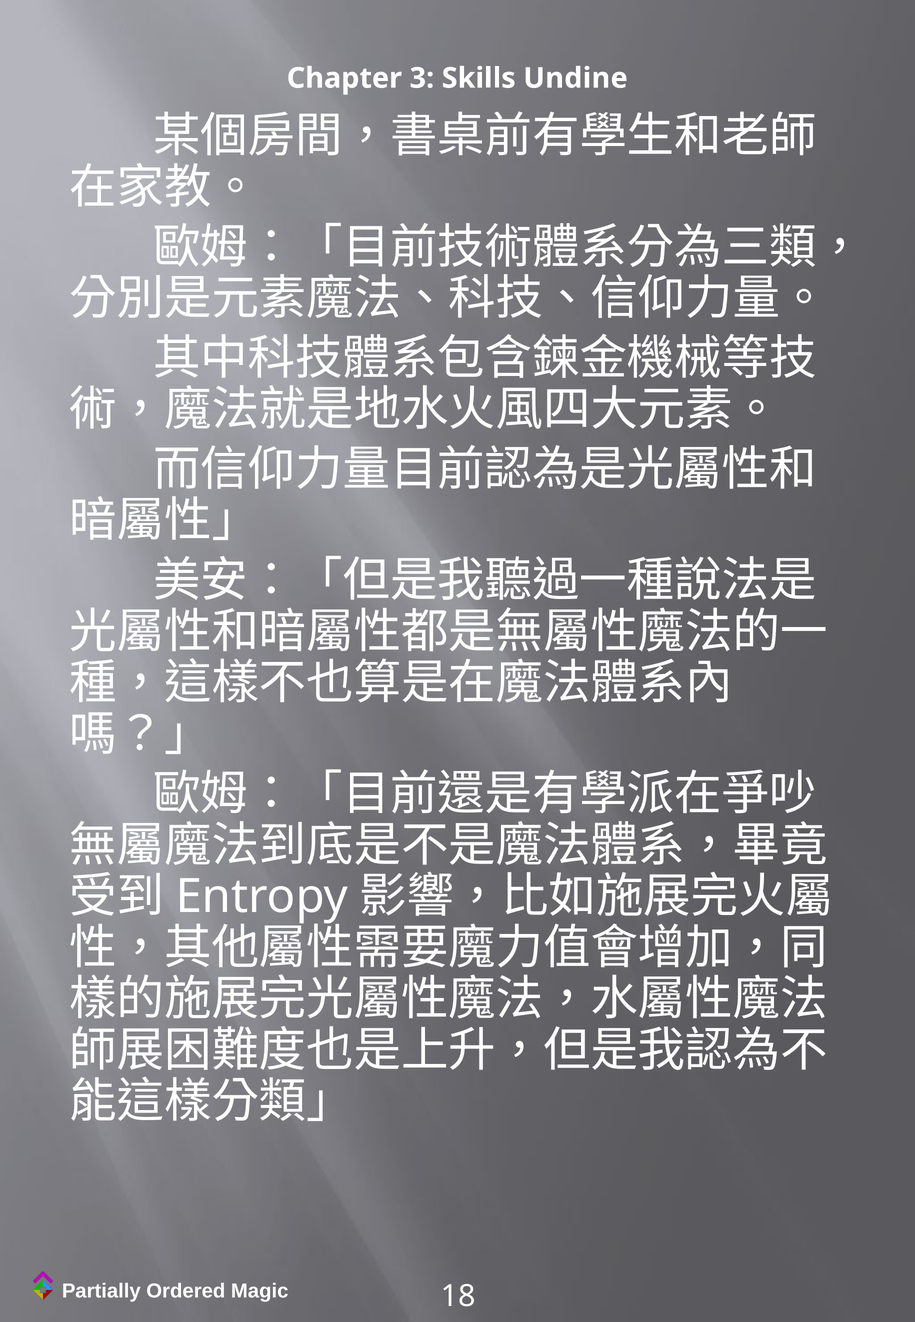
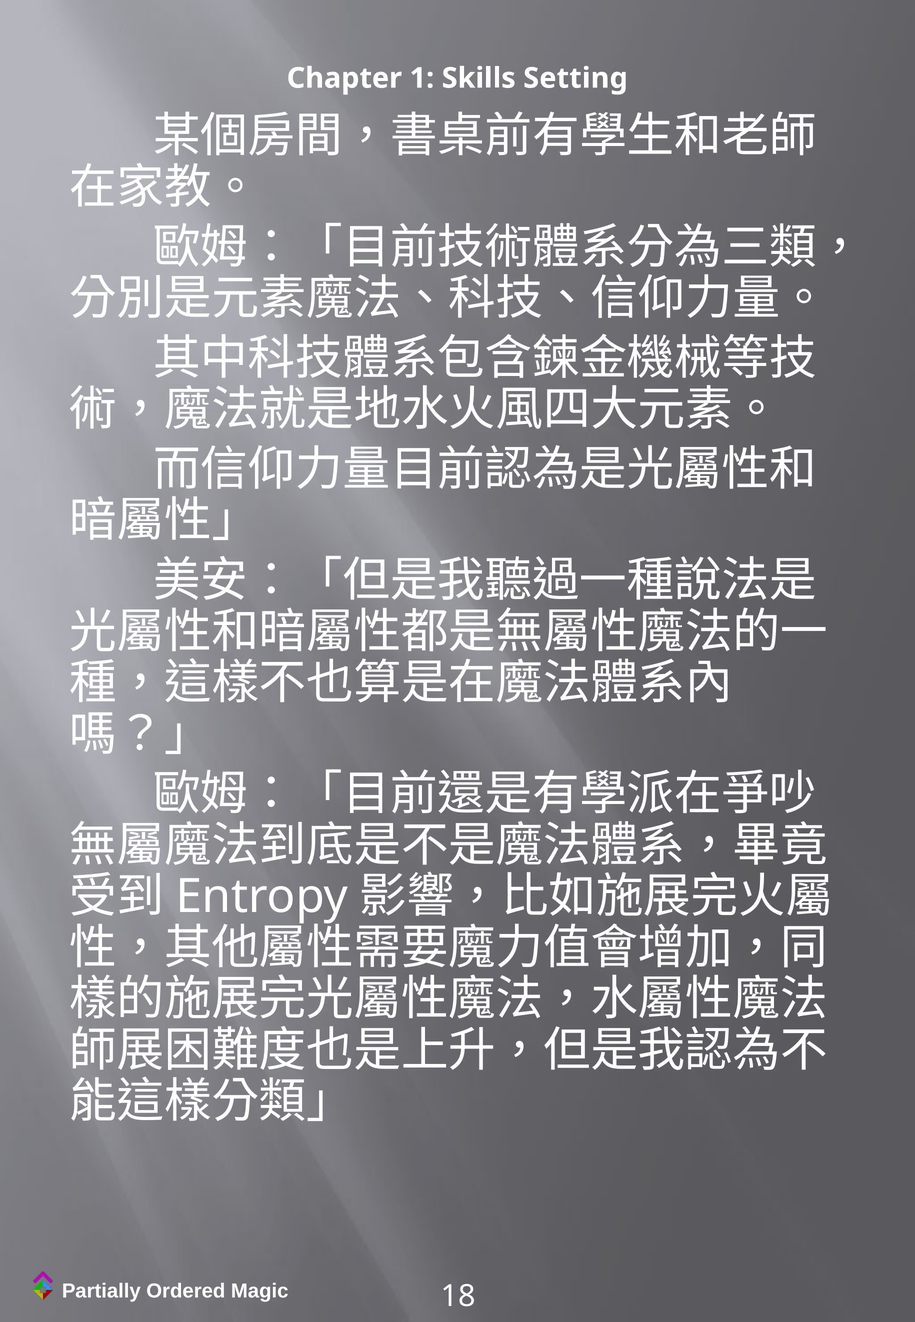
3: 3 -> 1
Undine: Undine -> Setting
